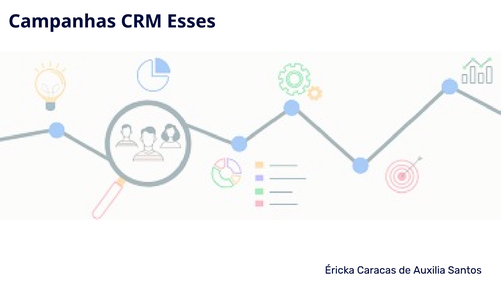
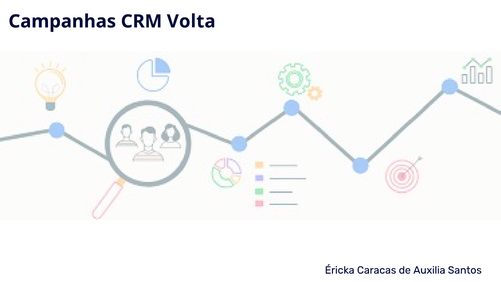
Esses: Esses -> Volta
